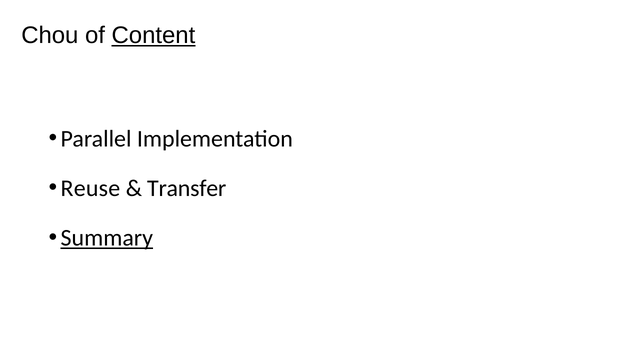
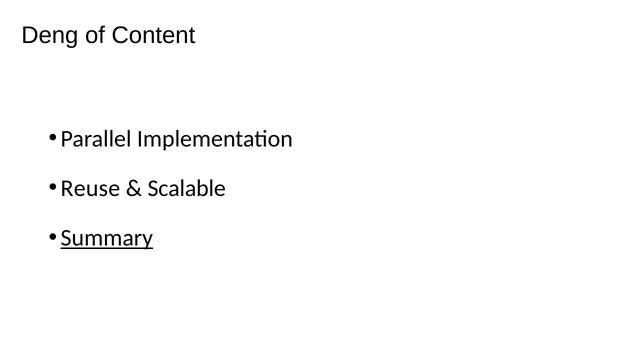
Chou: Chou -> Deng
Content underline: present -> none
Transfer: Transfer -> Scalable
